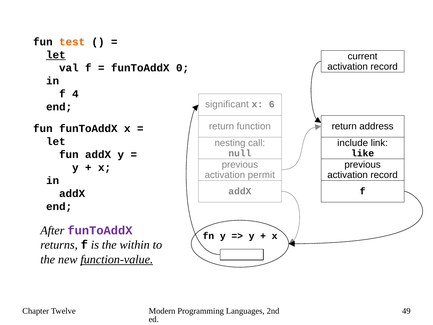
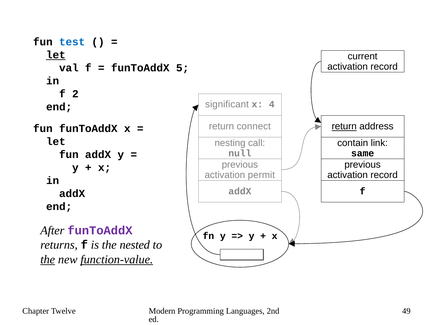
test colour: orange -> blue
0: 0 -> 5
4: 4 -> 2
6: 6 -> 4
function: function -> connect
return at (344, 126) underline: none -> present
include: include -> contain
like: like -> same
within: within -> nested
the at (48, 259) underline: none -> present
